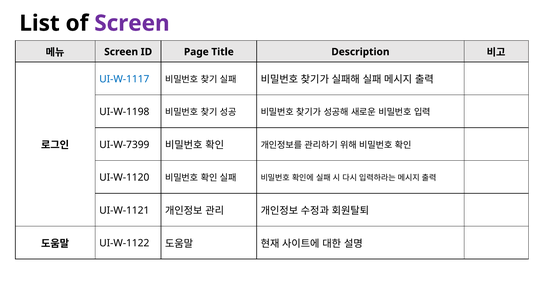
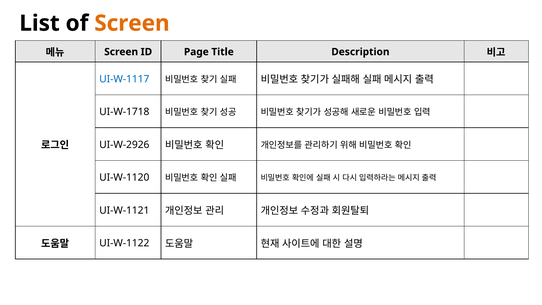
Screen at (132, 23) colour: purple -> orange
UI-W-1198: UI-W-1198 -> UI-W-1718
UI-W-7399: UI-W-7399 -> UI-W-2926
